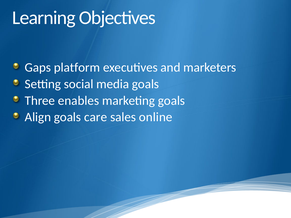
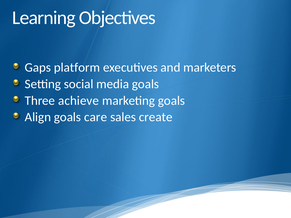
enables: enables -> achieve
online: online -> create
